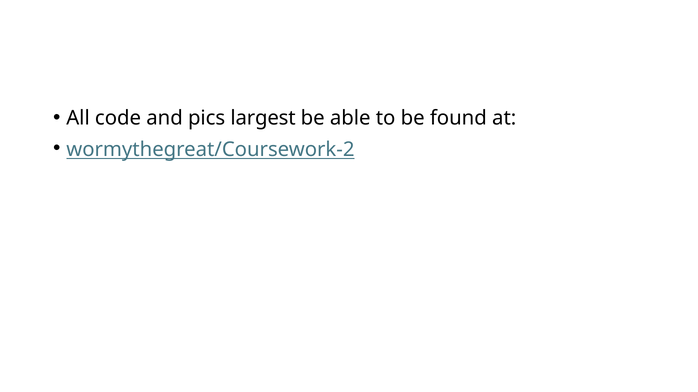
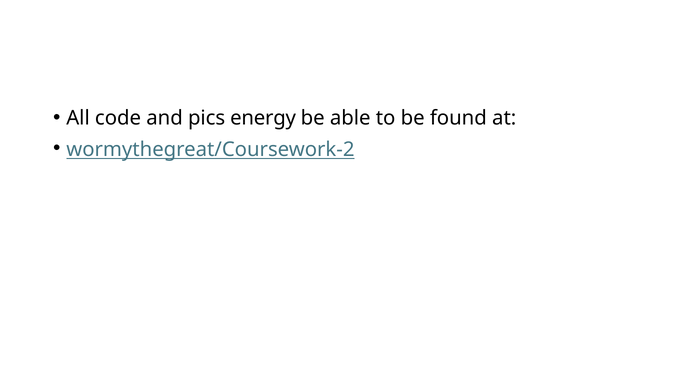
largest: largest -> energy
